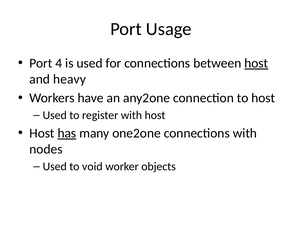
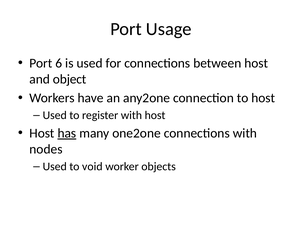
4: 4 -> 6
host at (256, 63) underline: present -> none
heavy: heavy -> object
